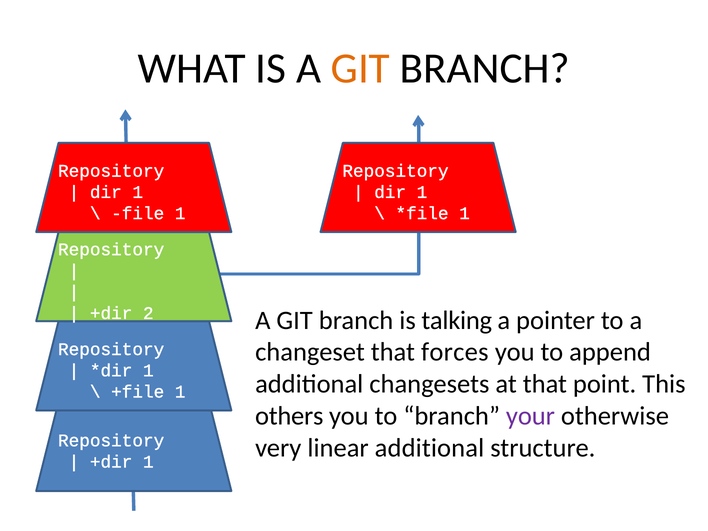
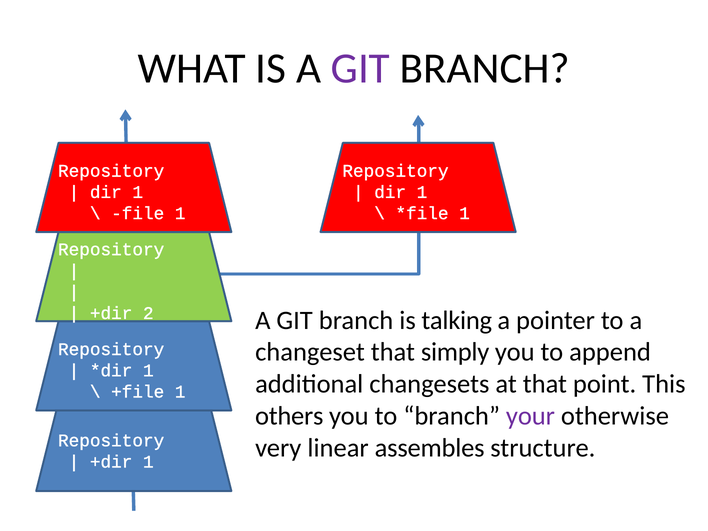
GIT at (360, 69) colour: orange -> purple
forces: forces -> simply
linear additional: additional -> assembles
